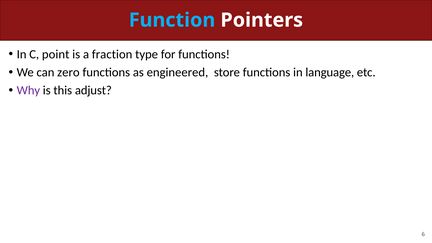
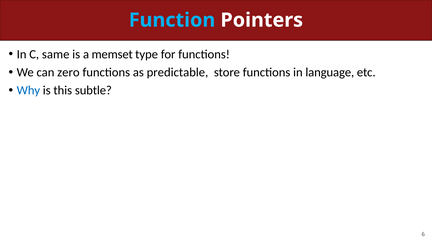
point: point -> same
fraction: fraction -> memset
engineered: engineered -> predictable
Why colour: purple -> blue
adjust: adjust -> subtle
